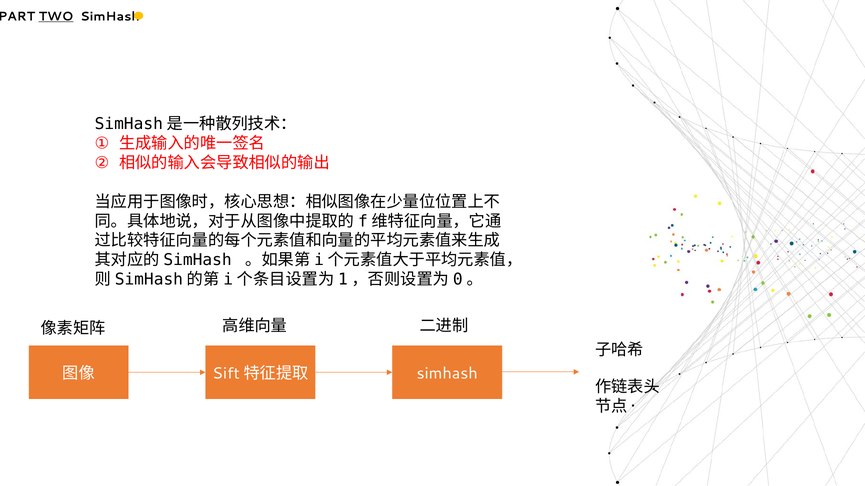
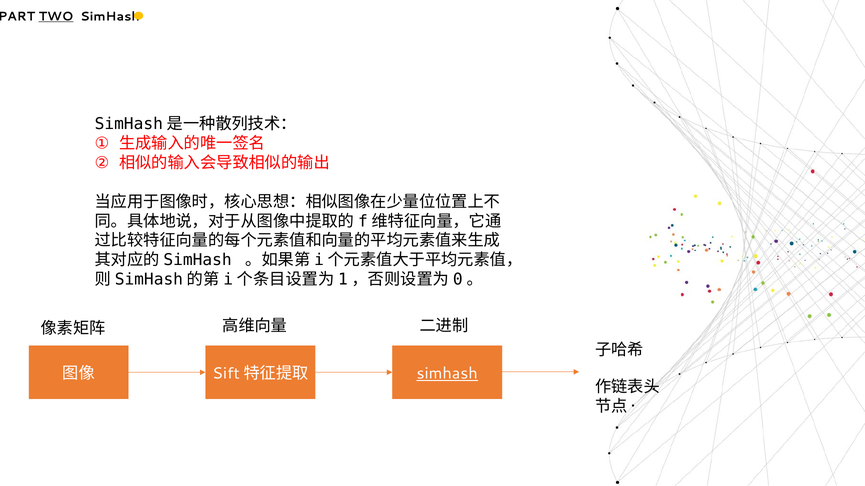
simhash at (447, 374) underline: none -> present
